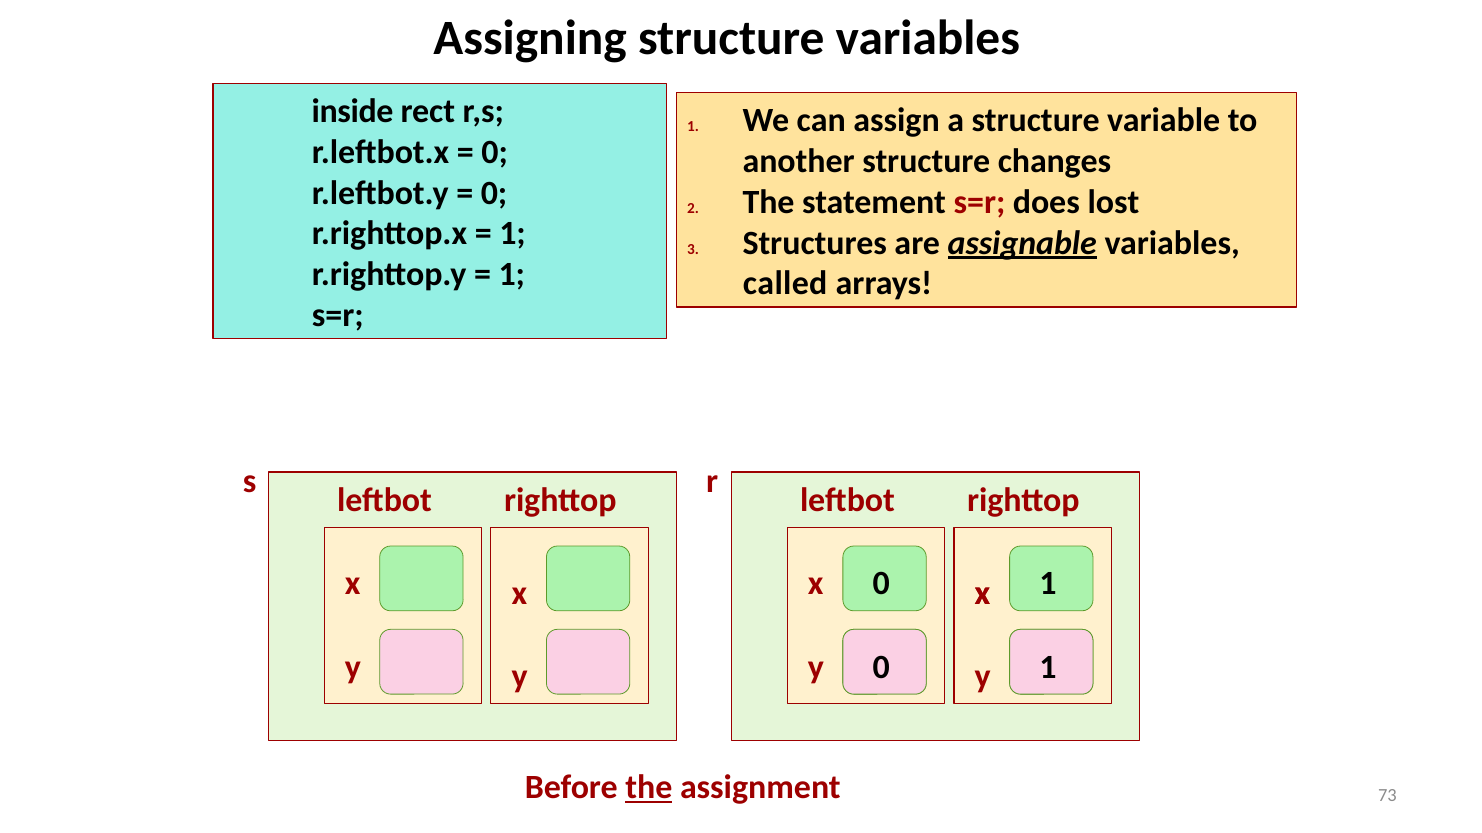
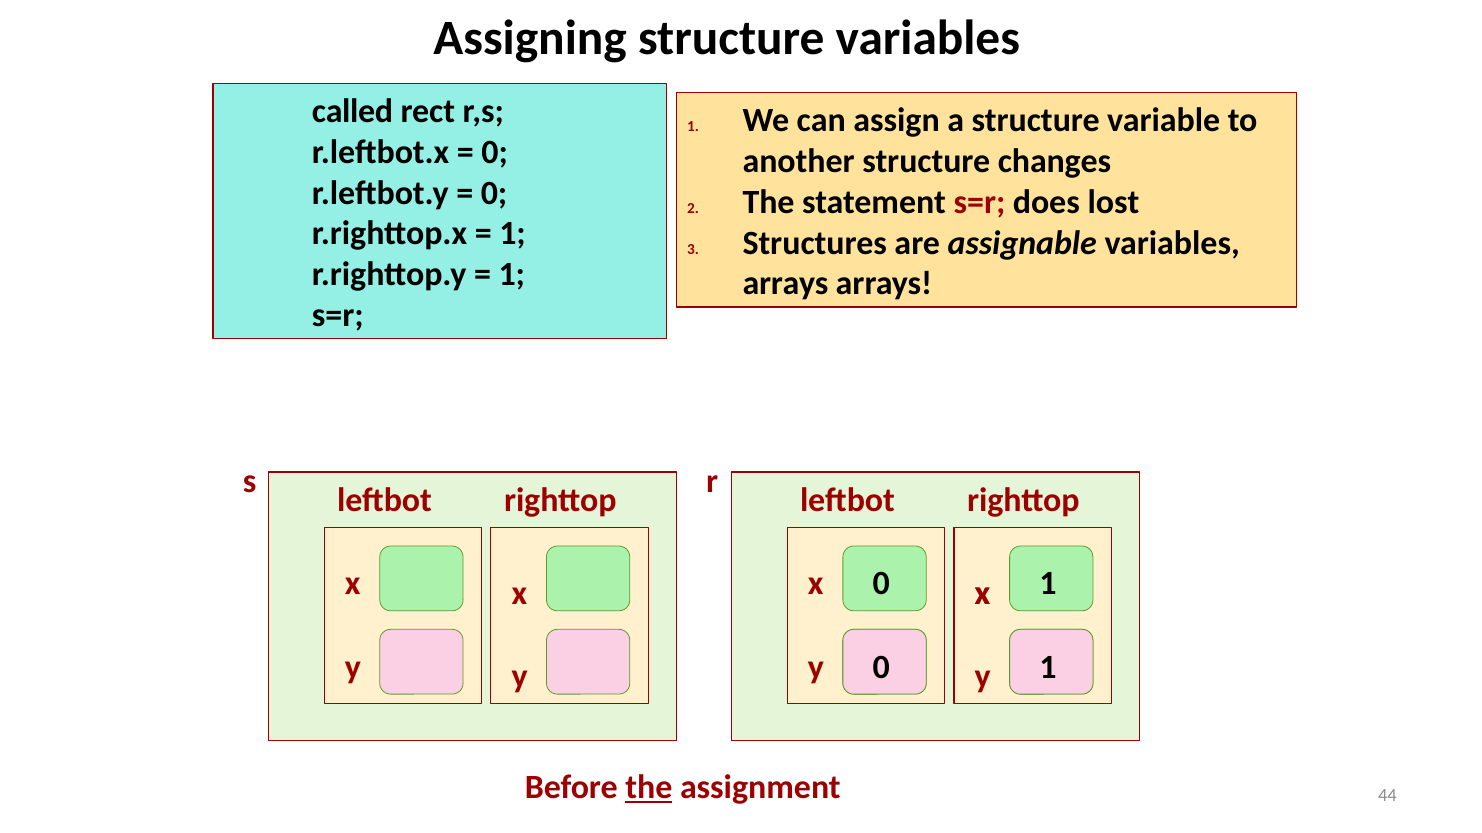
inside: inside -> called
assignable underline: present -> none
called at (785, 284): called -> arrays
73: 73 -> 44
